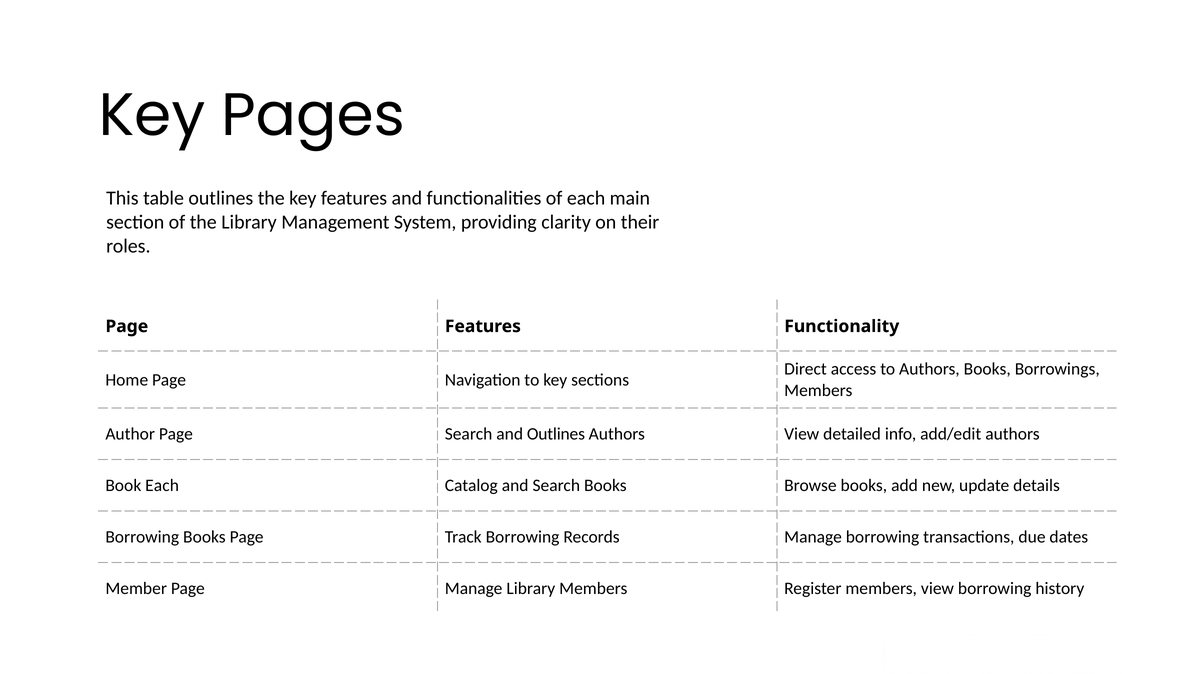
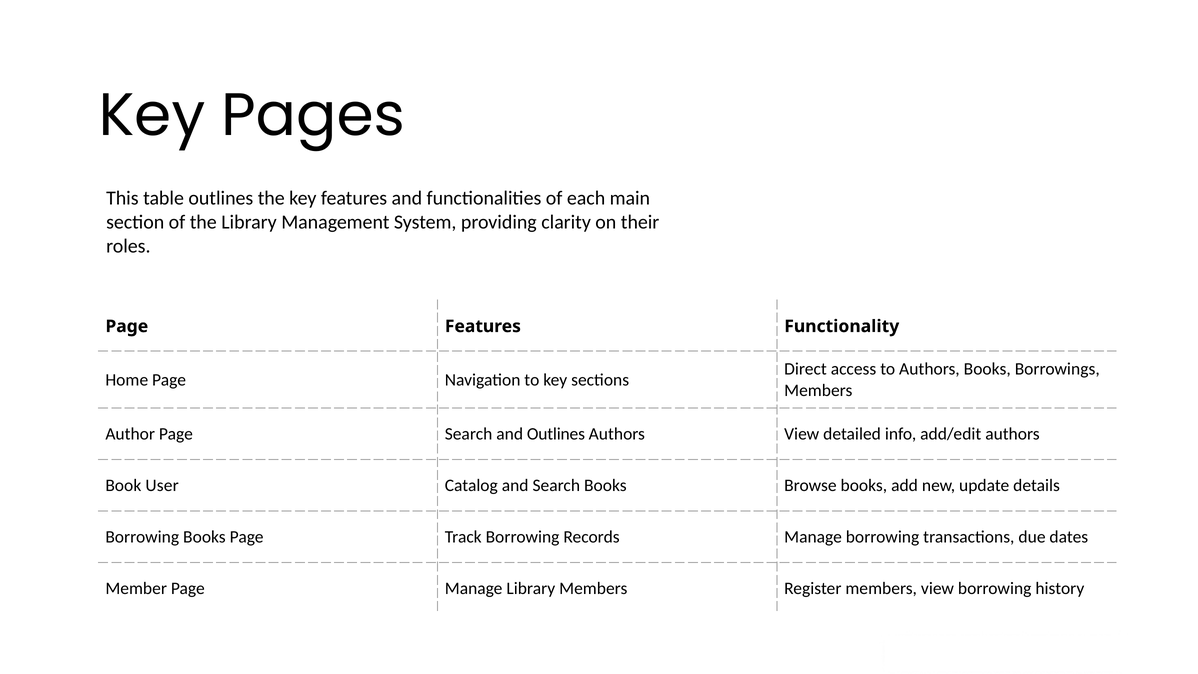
Book Each: Each -> User
